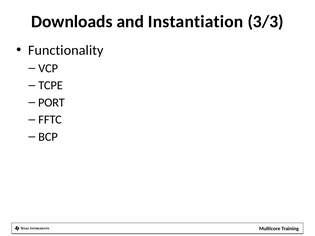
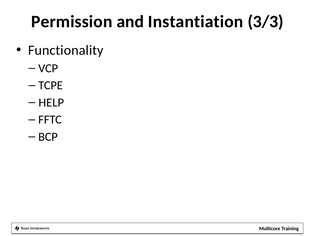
Downloads: Downloads -> Permission
PORT: PORT -> HELP
